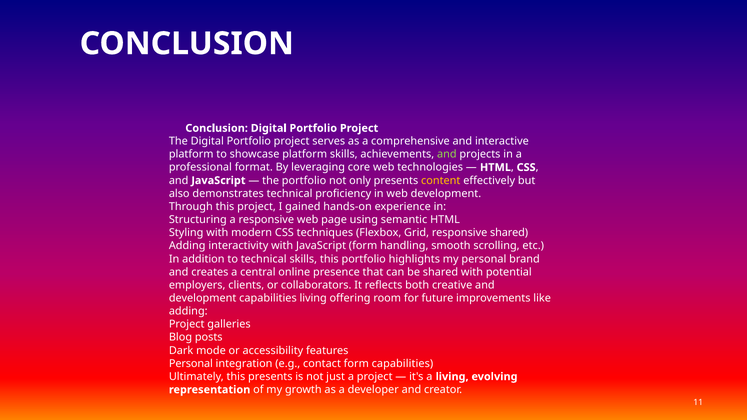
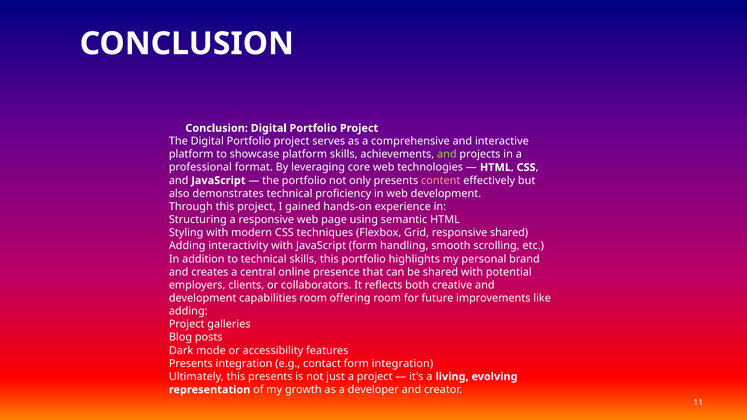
content colour: yellow -> pink
capabilities living: living -> room
Personal at (191, 364): Personal -> Presents
form capabilities: capabilities -> integration
